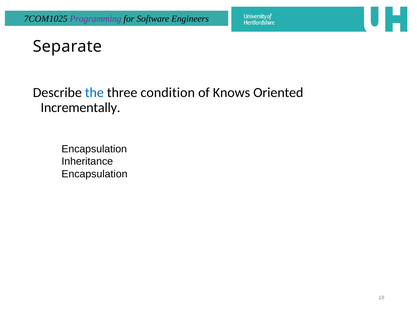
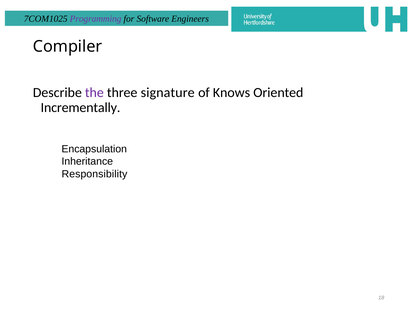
Separate: Separate -> Compiler
the colour: blue -> purple
condition: condition -> signature
Encapsulation at (95, 174): Encapsulation -> Responsibility
